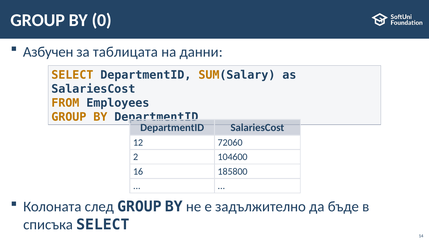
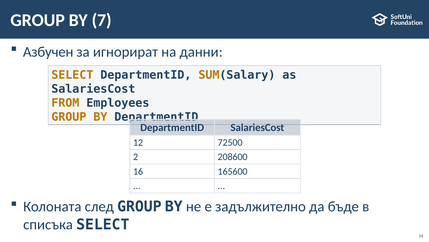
0: 0 -> 7
таблицата: таблицата -> игнорират
72060: 72060 -> 72500
104600: 104600 -> 208600
185800: 185800 -> 165600
